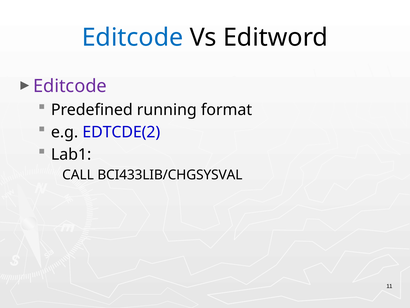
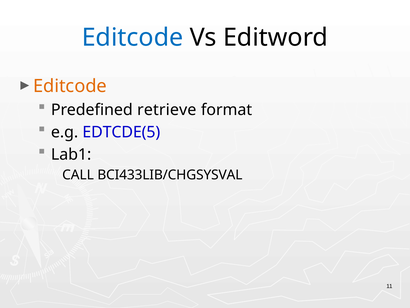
Editcode at (70, 86) colour: purple -> orange
running: running -> retrieve
EDTCDE(2: EDTCDE(2 -> EDTCDE(5
